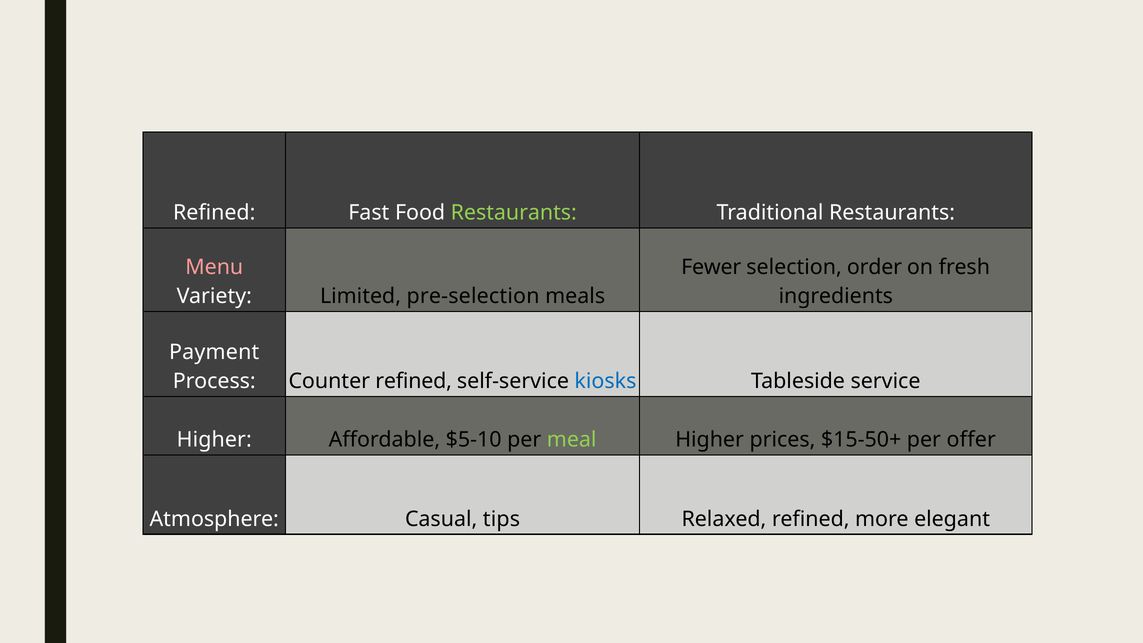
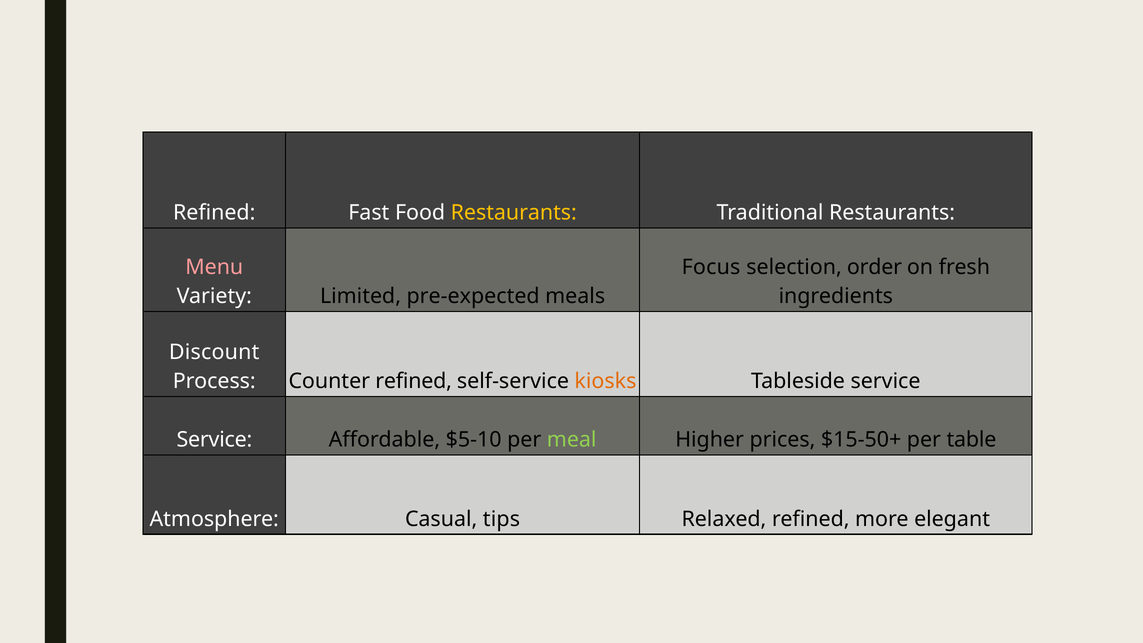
Restaurants at (514, 213) colour: light green -> yellow
Fewer: Fewer -> Focus
pre-selection: pre-selection -> pre-expected
Payment: Payment -> Discount
kiosks colour: blue -> orange
Higher at (214, 440): Higher -> Service
offer: offer -> table
